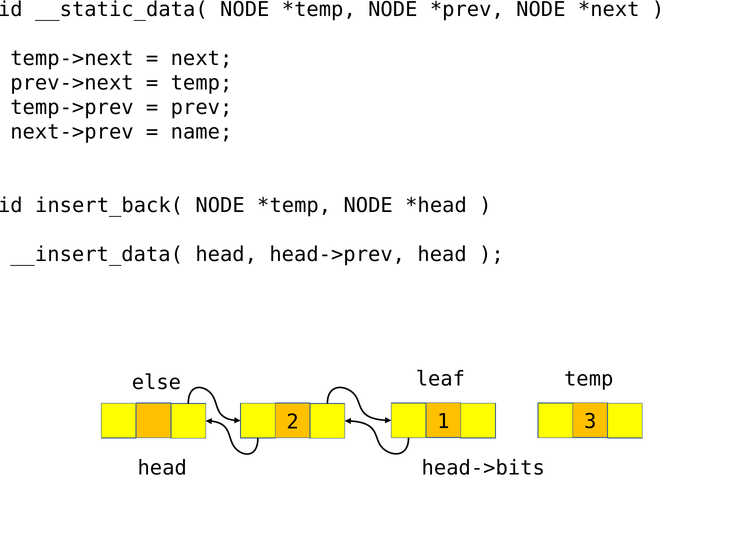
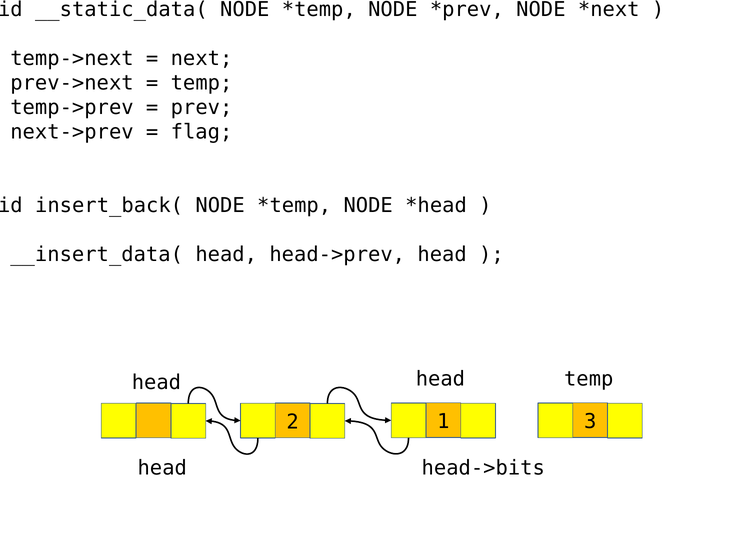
name: name -> flag
leaf at (440, 379): leaf -> head
else at (156, 382): else -> head
